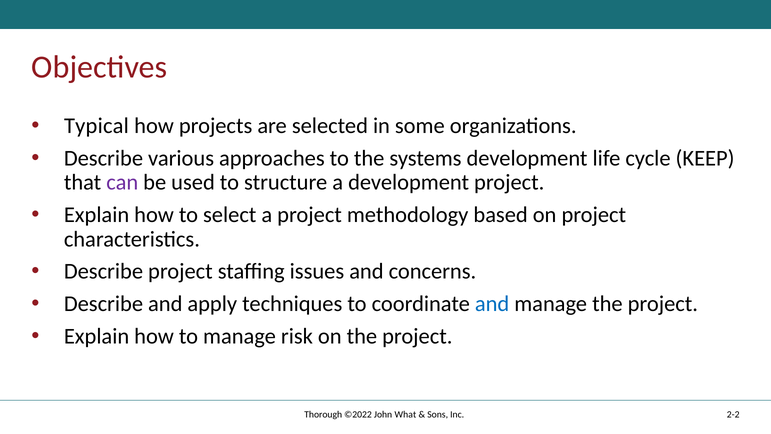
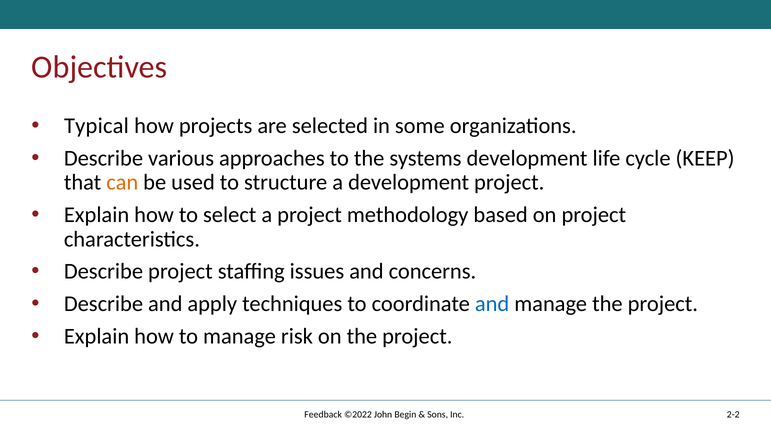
can colour: purple -> orange
Thorough: Thorough -> Feedback
What: What -> Begin
